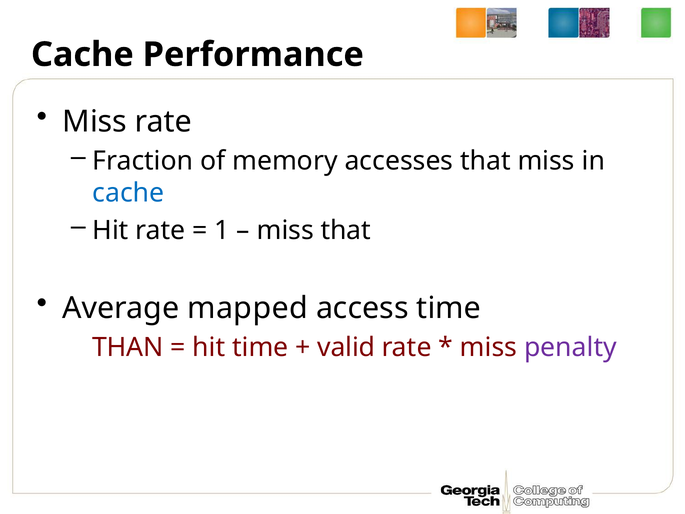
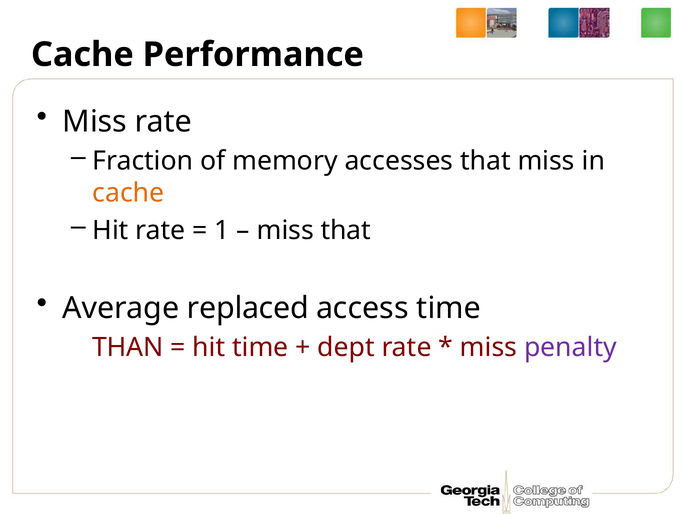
cache at (128, 193) colour: blue -> orange
mapped: mapped -> replaced
valid: valid -> dept
